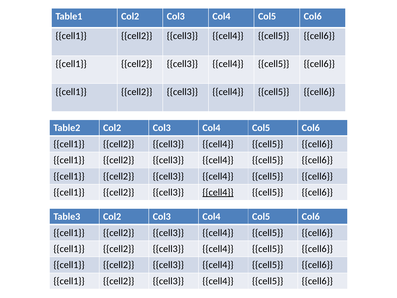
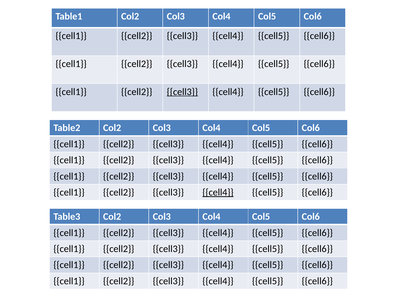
cell3 at (182, 92) underline: none -> present
